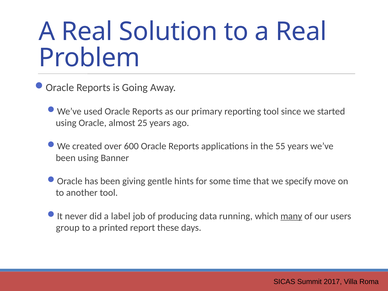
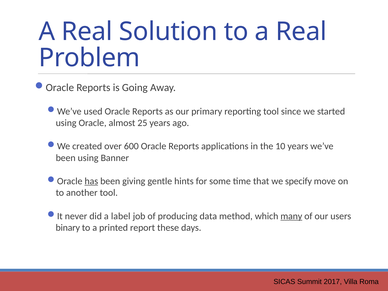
55: 55 -> 10
has underline: none -> present
running: running -> method
group: group -> binary
